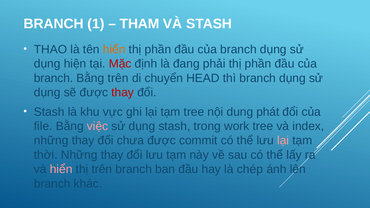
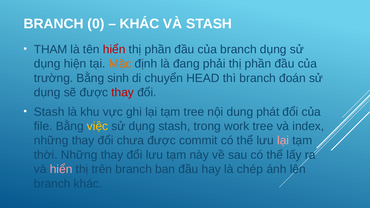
1: 1 -> 0
THAM at (140, 24): THAM -> KHÁC
THAO: THAO -> THAM
hiển at (114, 49) colour: orange -> red
Mặc colour: red -> orange
branch at (54, 78): branch -> trường
Bằng trên: trên -> sinh
thì branch dụng: dụng -> đoán
việc colour: pink -> yellow
